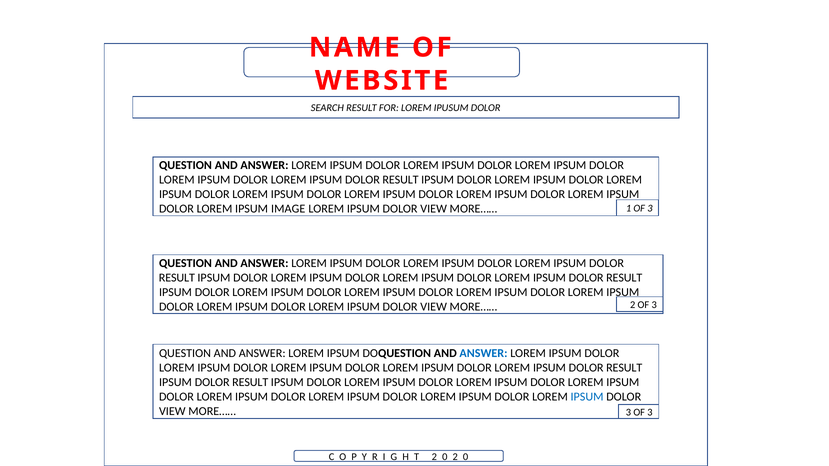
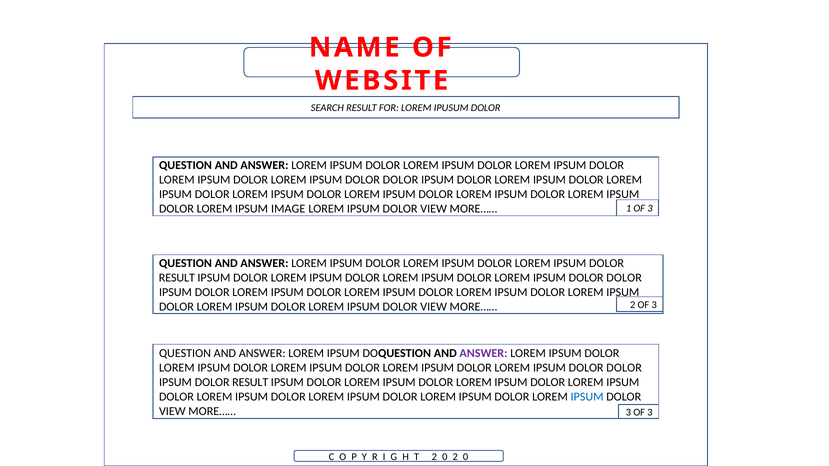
RESULT at (401, 180): RESULT -> DOLOR
RESULT at (624, 278): RESULT -> DOLOR
ANSWER at (483, 353) colour: blue -> purple
RESULT at (624, 368): RESULT -> DOLOR
